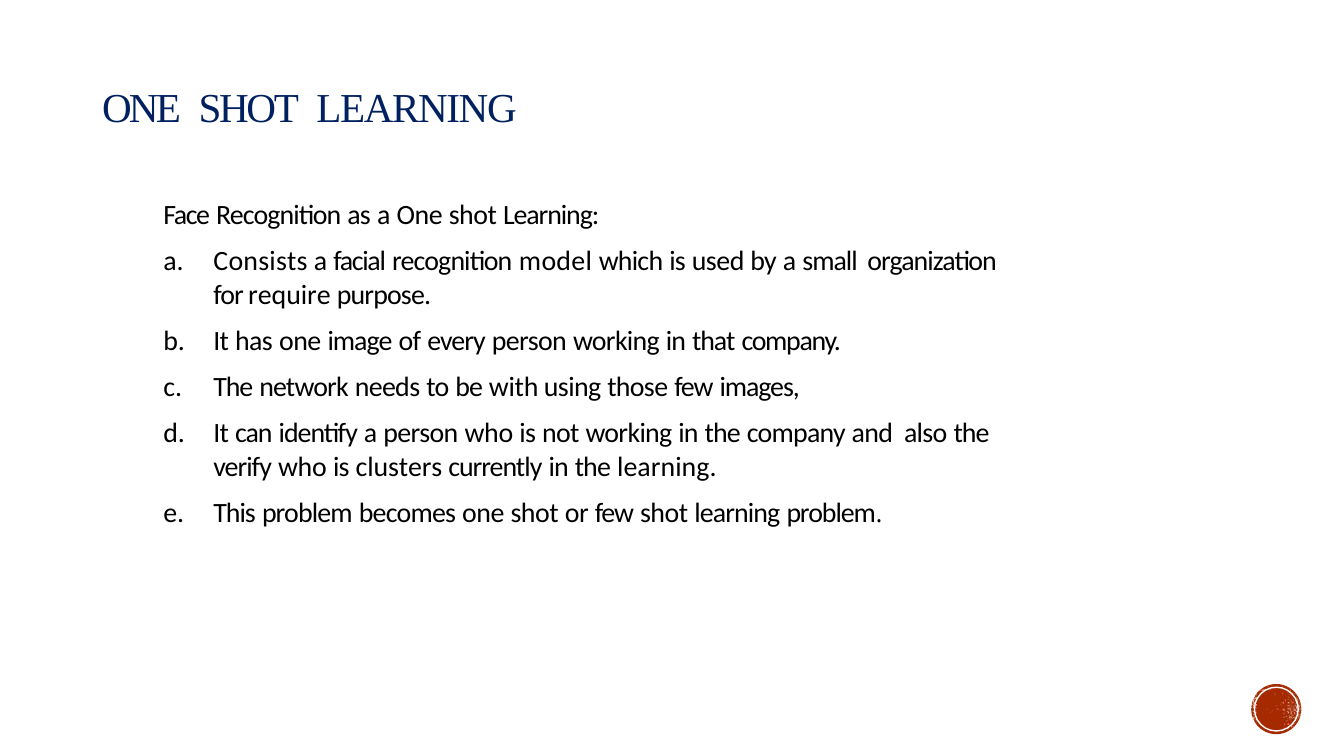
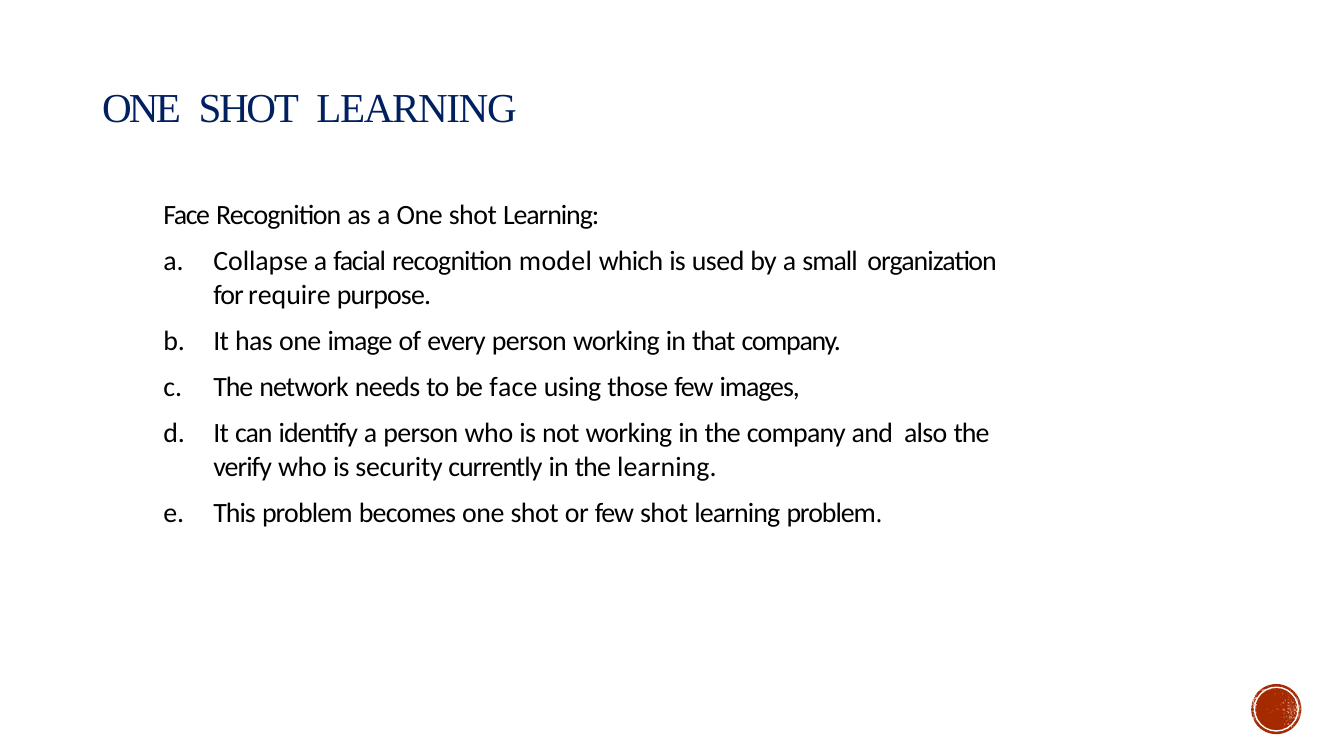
Consists: Consists -> Collapse
be with: with -> face
clusters: clusters -> security
